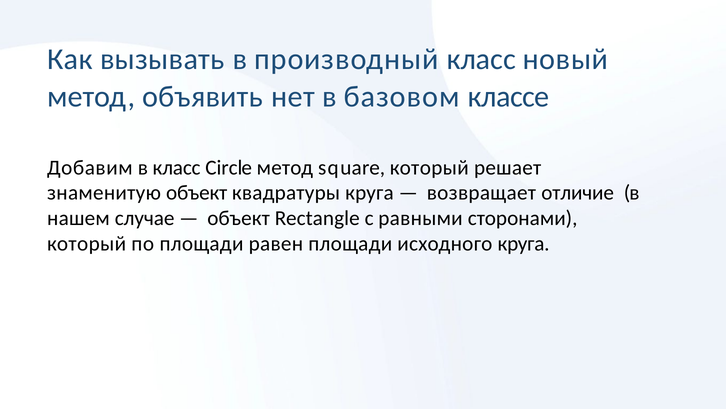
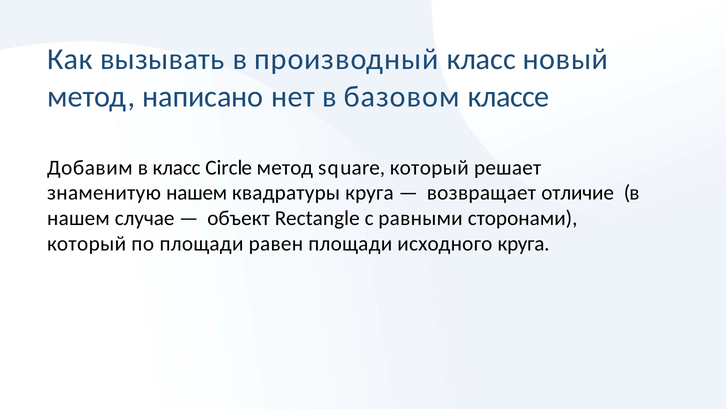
объявить: объявить -> написано
знаменитую объект: объект -> нашем
